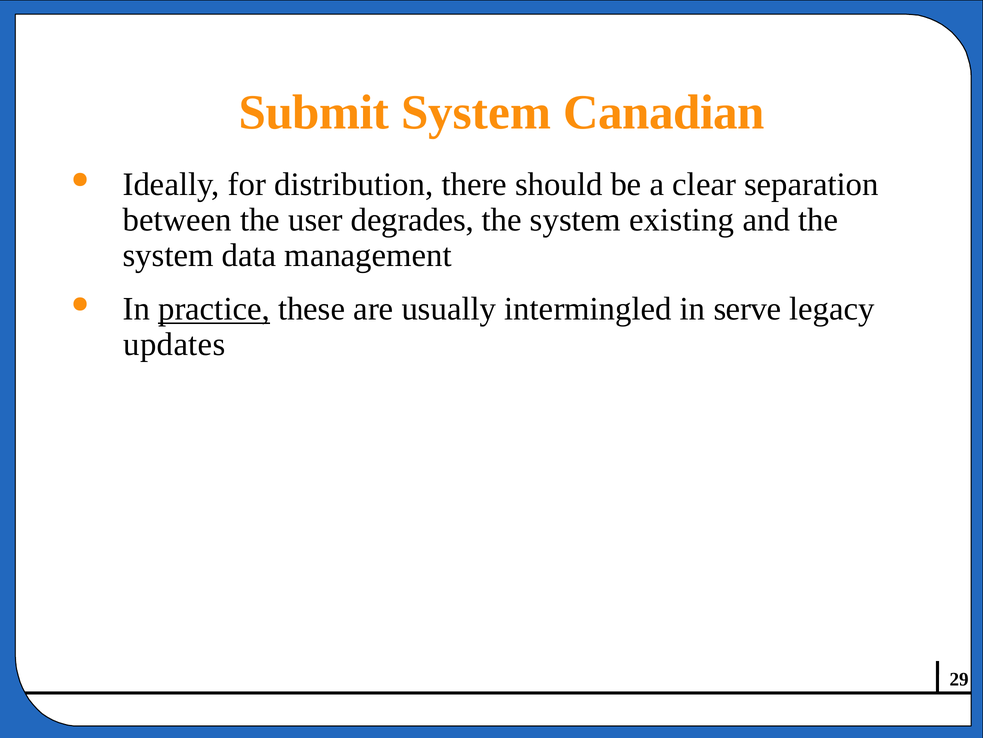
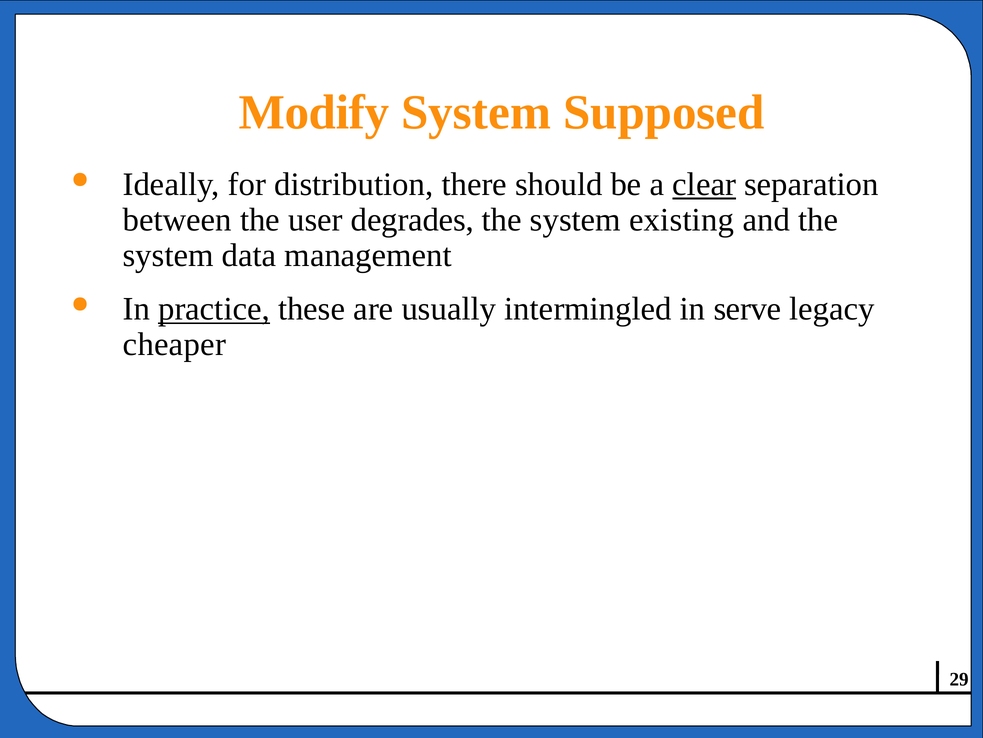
Submit: Submit -> Modify
Canadian: Canadian -> Supposed
clear underline: none -> present
updates: updates -> cheaper
